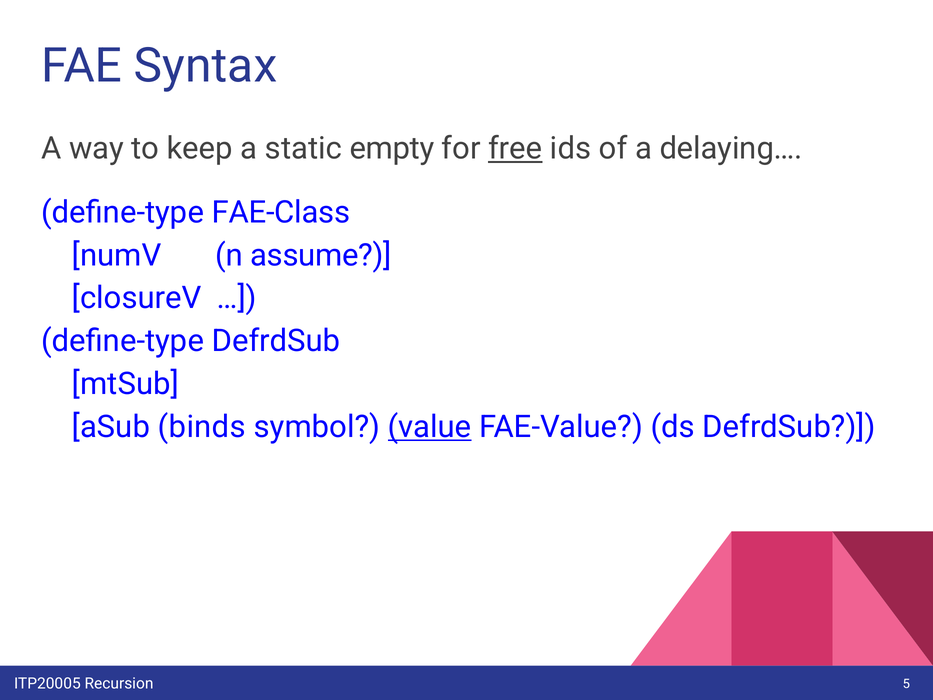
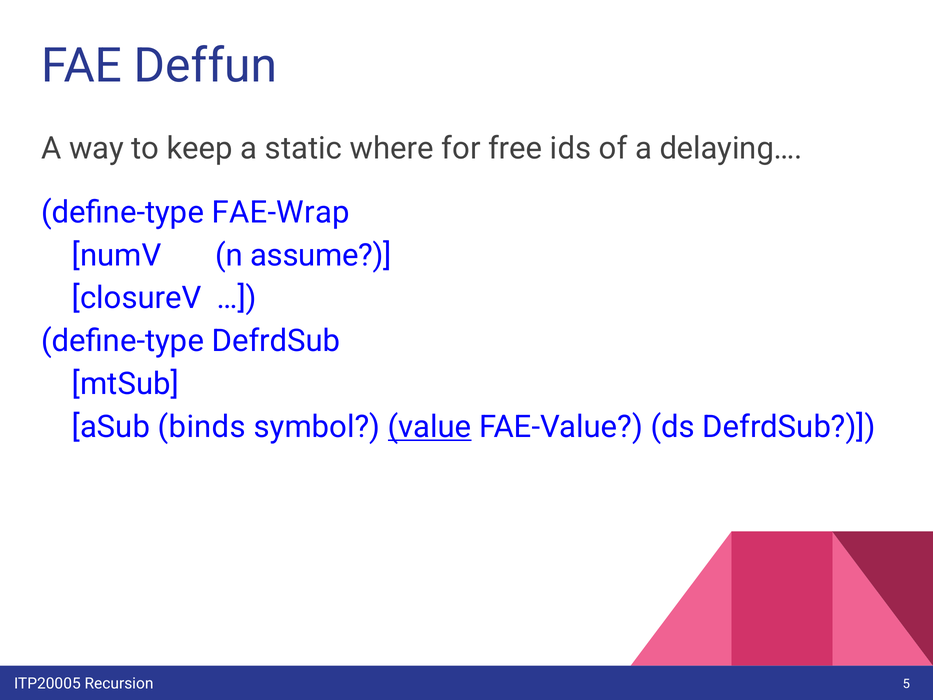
Syntax: Syntax -> Deffun
empty: empty -> where
free underline: present -> none
FAE-Class: FAE-Class -> FAE-Wrap
